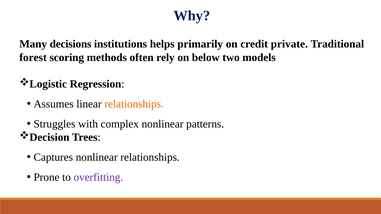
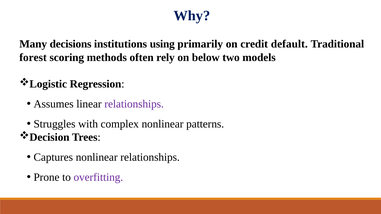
helps: helps -> using
private: private -> default
relationships at (134, 104) colour: orange -> purple
